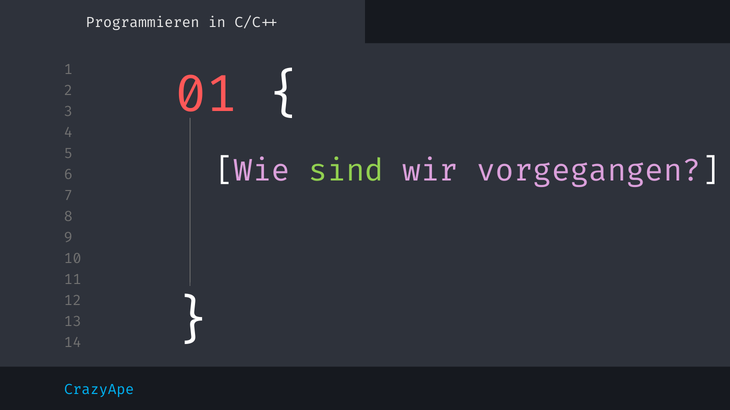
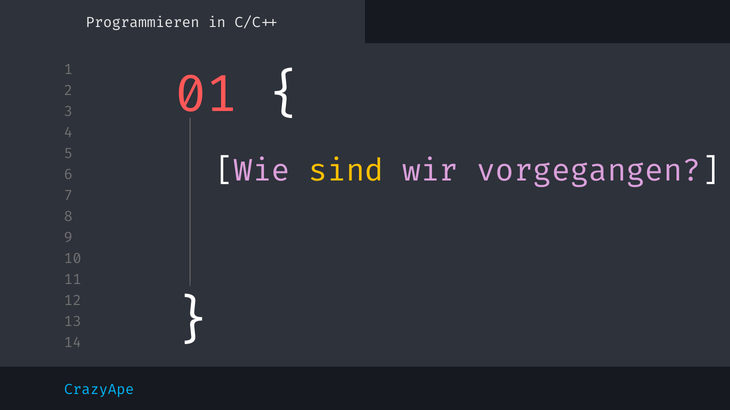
sind colour: light green -> yellow
